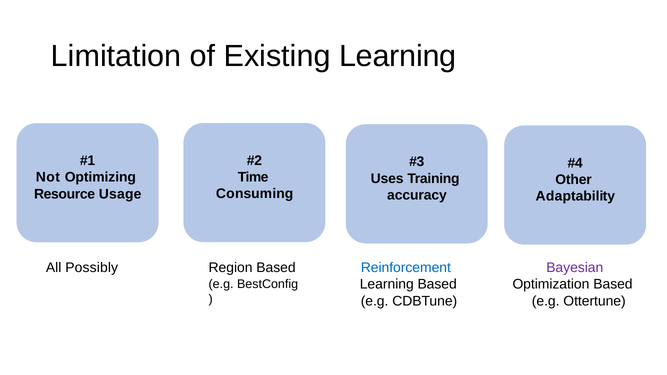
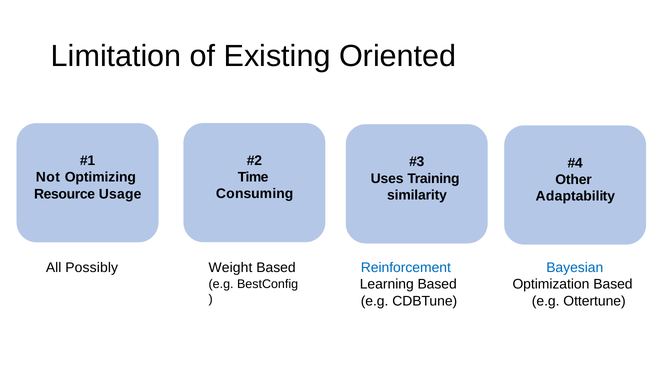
Existing Learning: Learning -> Oriented
accuracy: accuracy -> similarity
Bayesian colour: purple -> blue
Region: Region -> Weight
